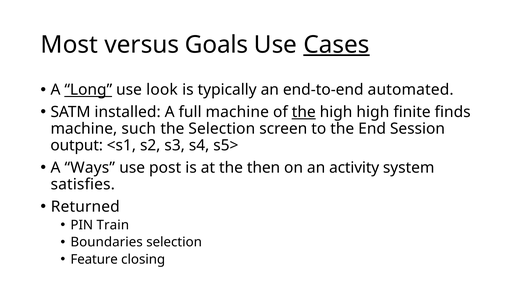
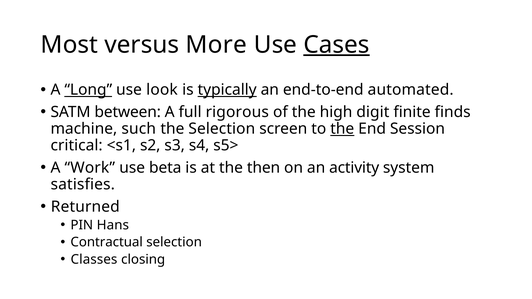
Goals: Goals -> More
typically underline: none -> present
installed: installed -> between
full machine: machine -> rigorous
the at (304, 112) underline: present -> none
high high: high -> digit
the at (342, 129) underline: none -> present
output: output -> critical
Ways: Ways -> Work
post: post -> beta
Train: Train -> Hans
Boundaries: Boundaries -> Contractual
Feature: Feature -> Classes
